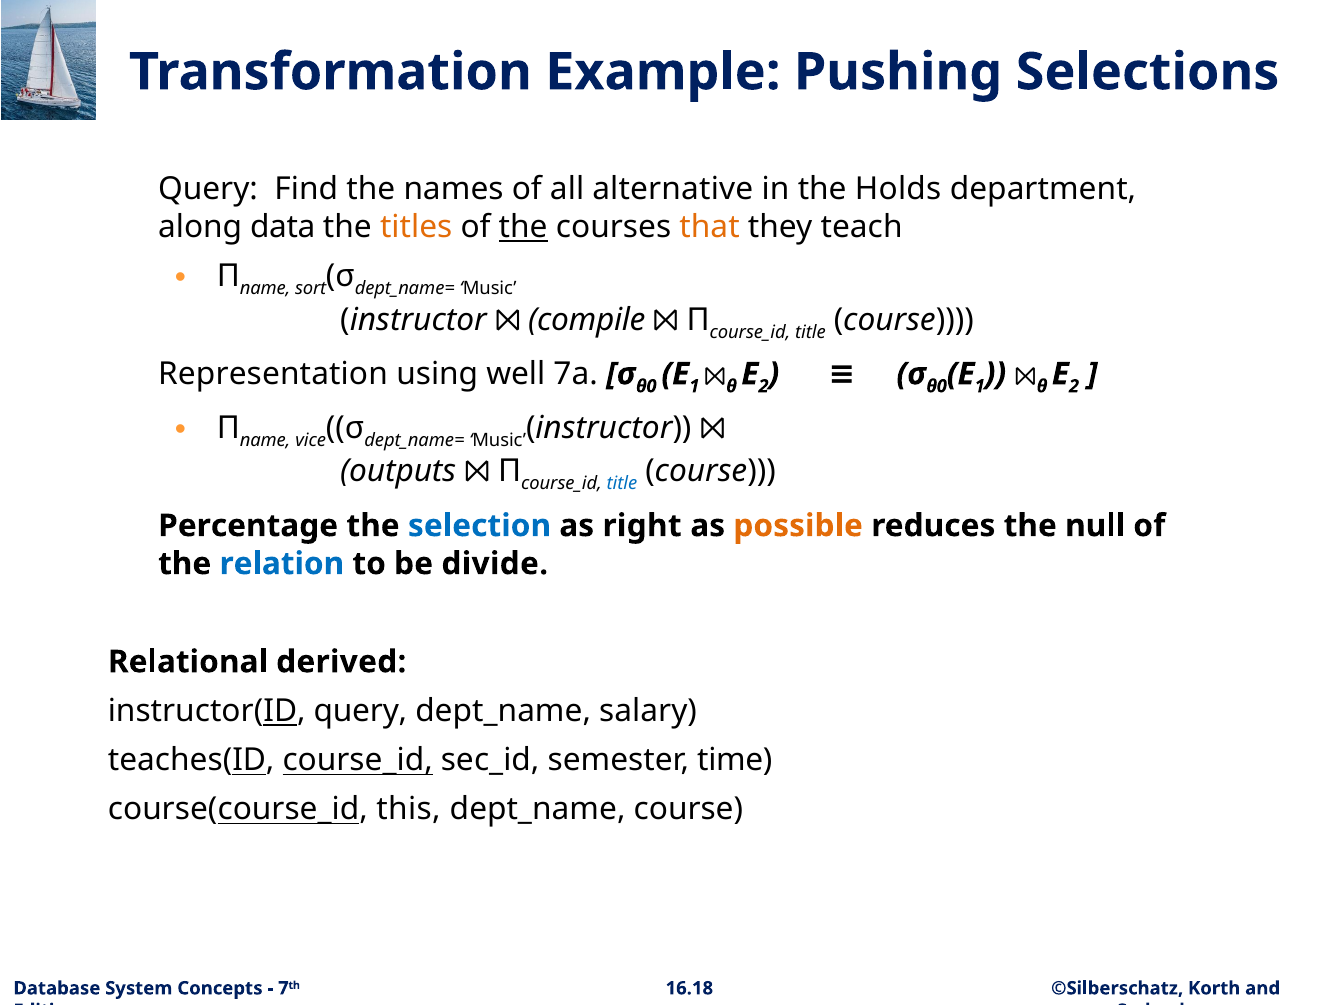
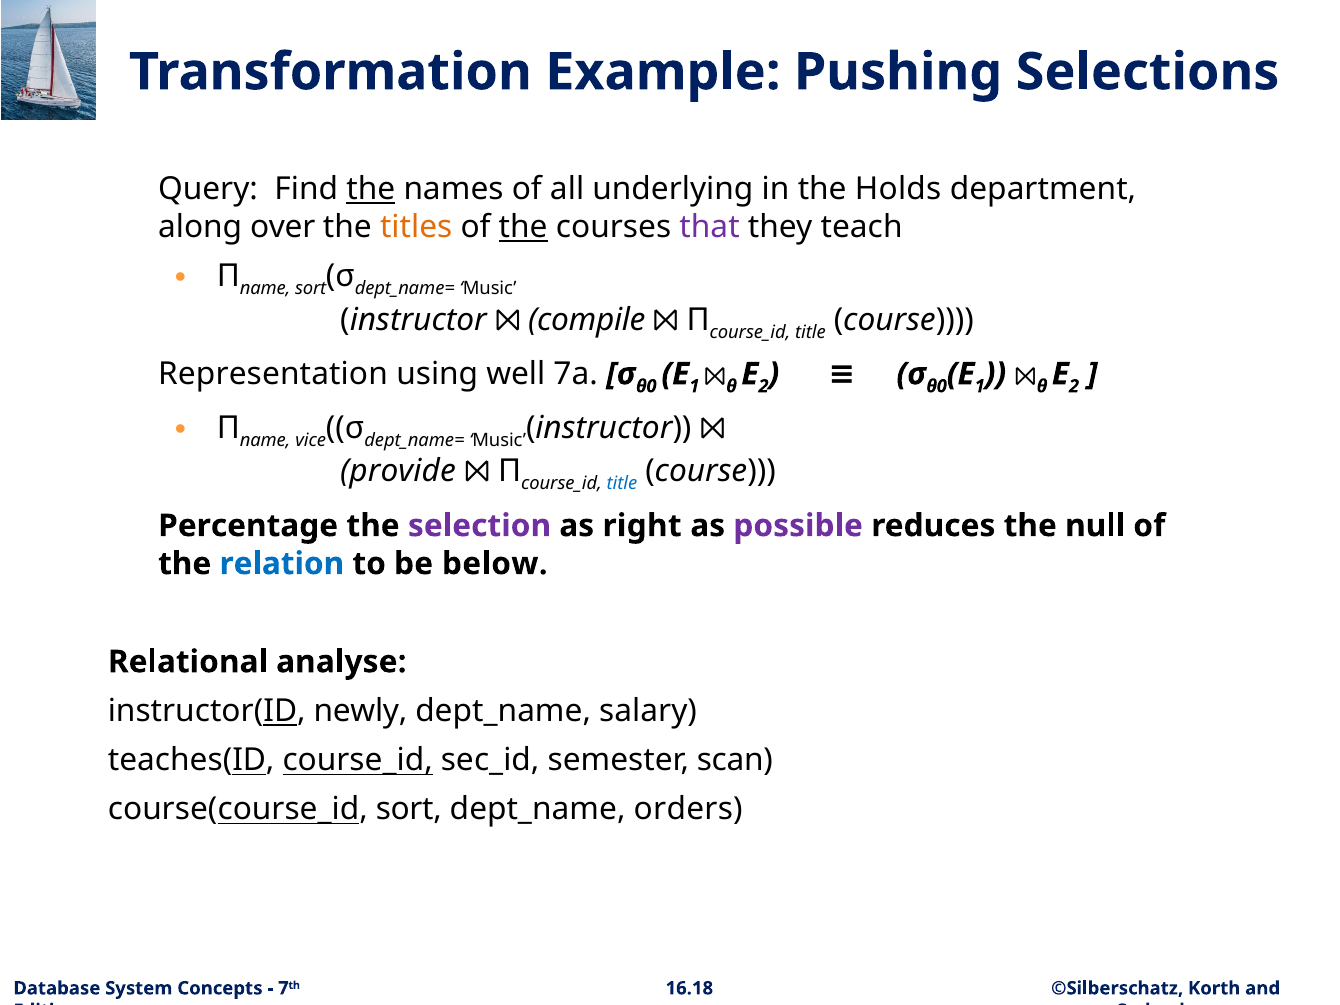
the at (371, 189) underline: none -> present
alternative: alternative -> underlying
data: data -> over
that colour: orange -> purple
outputs: outputs -> provide
selection colour: blue -> purple
possible colour: orange -> purple
divide: divide -> below
derived: derived -> analyse
instructor(ID query: query -> newly
time: time -> scan
course(course_id this: this -> sort
dept_name course: course -> orders
